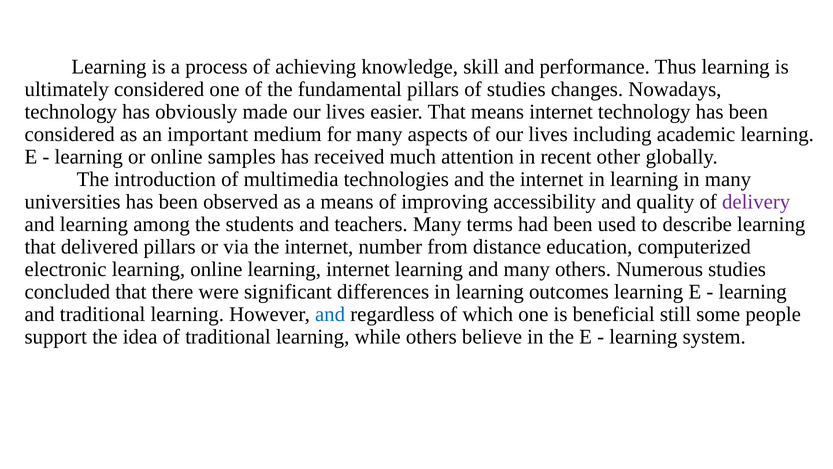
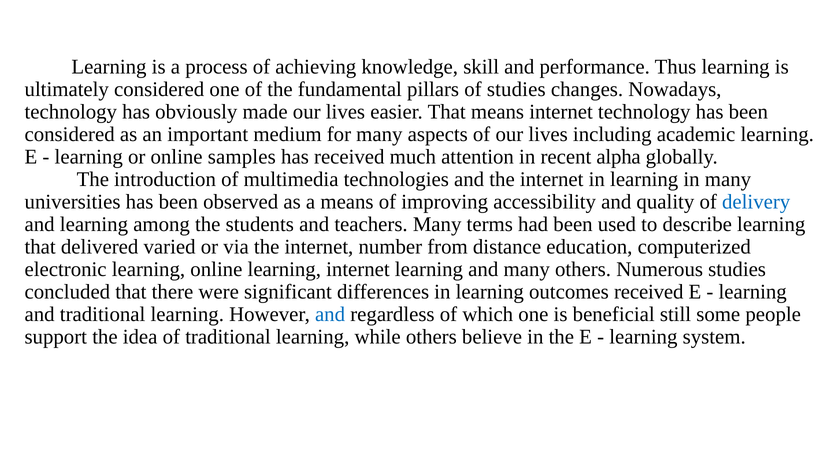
other: other -> alpha
delivery colour: purple -> blue
delivered pillars: pillars -> varied
outcomes learning: learning -> received
